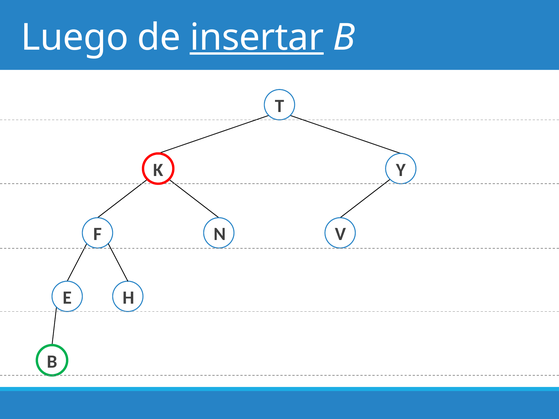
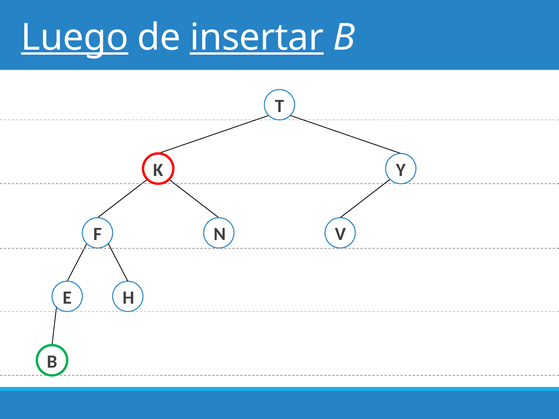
Luego underline: none -> present
